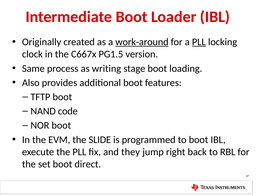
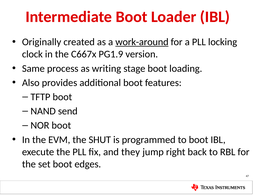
PLL at (199, 42) underline: present -> none
PG1.5: PG1.5 -> PG1.9
code: code -> send
SLIDE: SLIDE -> SHUT
direct: direct -> edges
